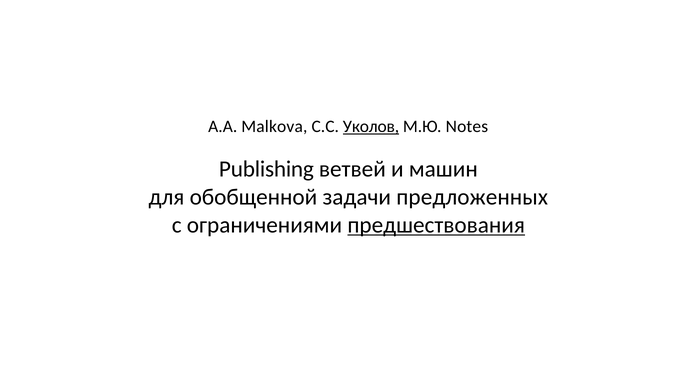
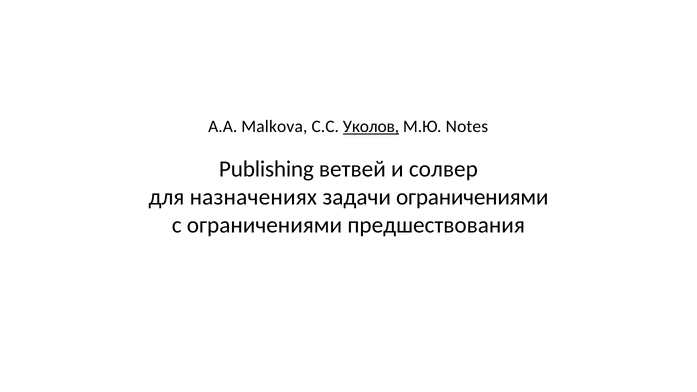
машин: машин -> солвер
обобщенной: обобщенной -> назначениях
задачи предложенных: предложенных -> ограничениями
предшествования underline: present -> none
